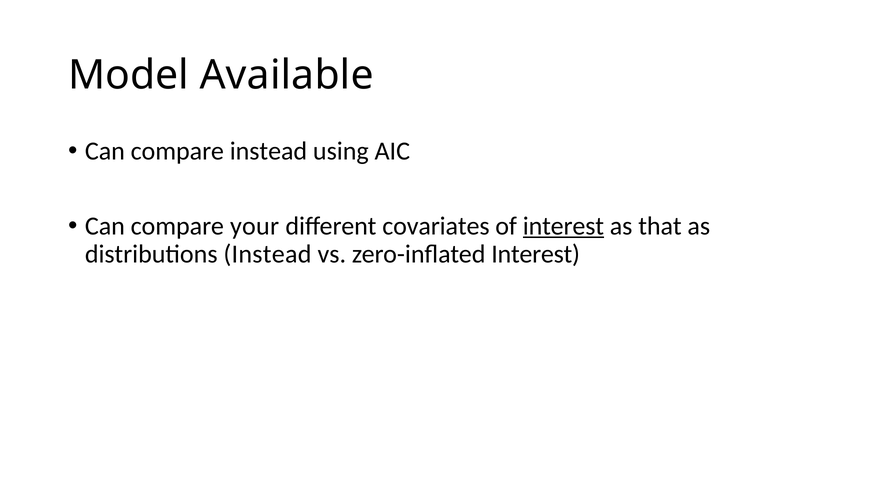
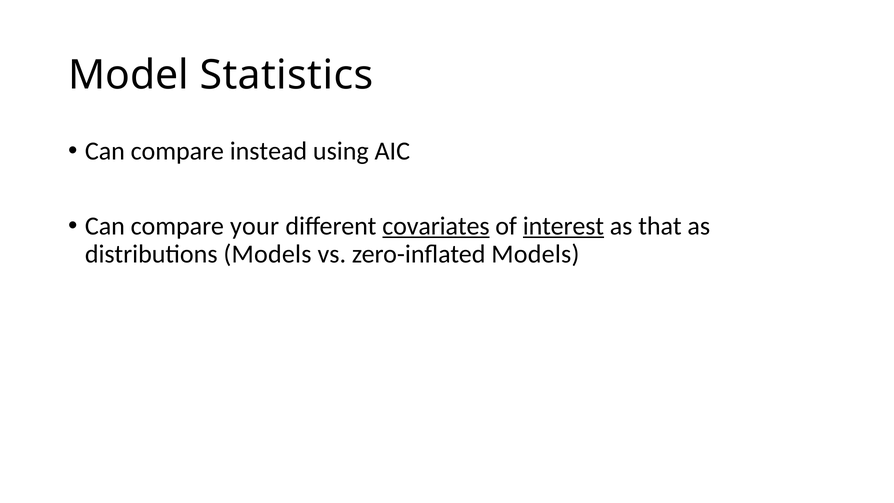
Available: Available -> Statistics
covariates underline: none -> present
distributions Instead: Instead -> Models
zero-inflated Interest: Interest -> Models
